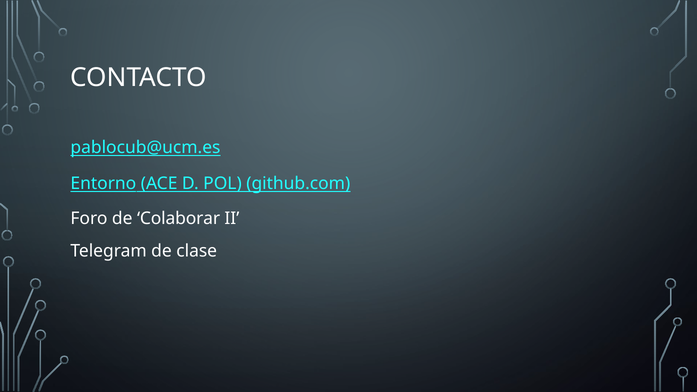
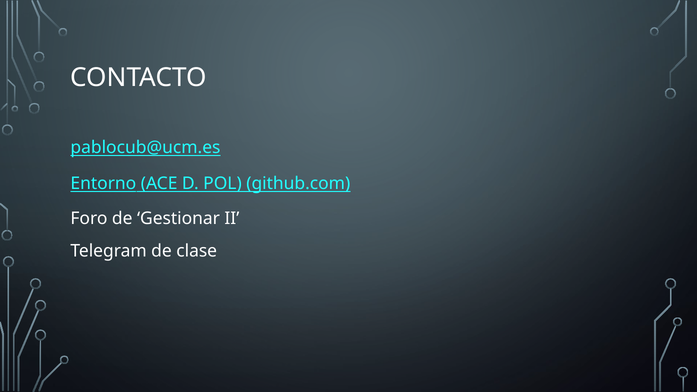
Colaborar: Colaborar -> Gestionar
